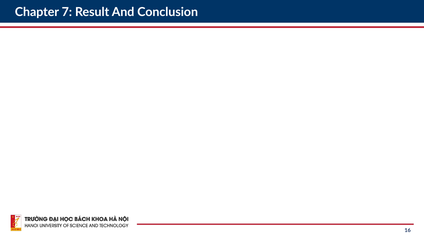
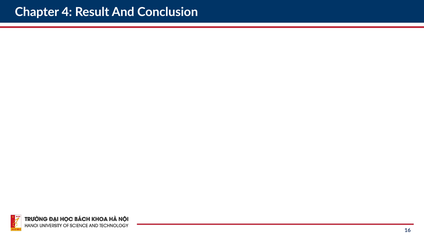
7: 7 -> 4
